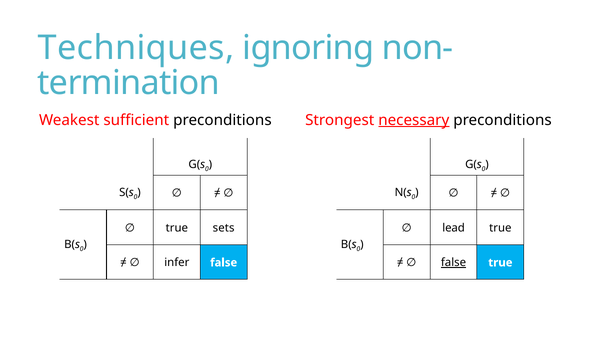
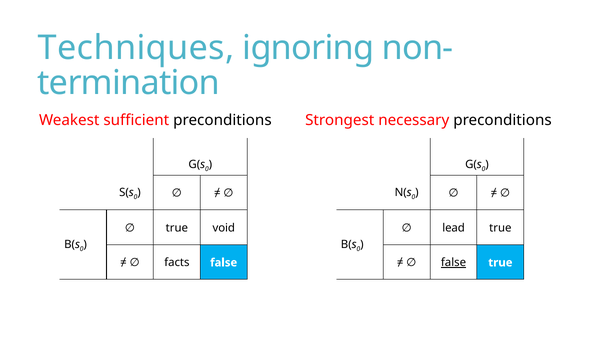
necessary underline: present -> none
sets: sets -> void
infer: infer -> facts
